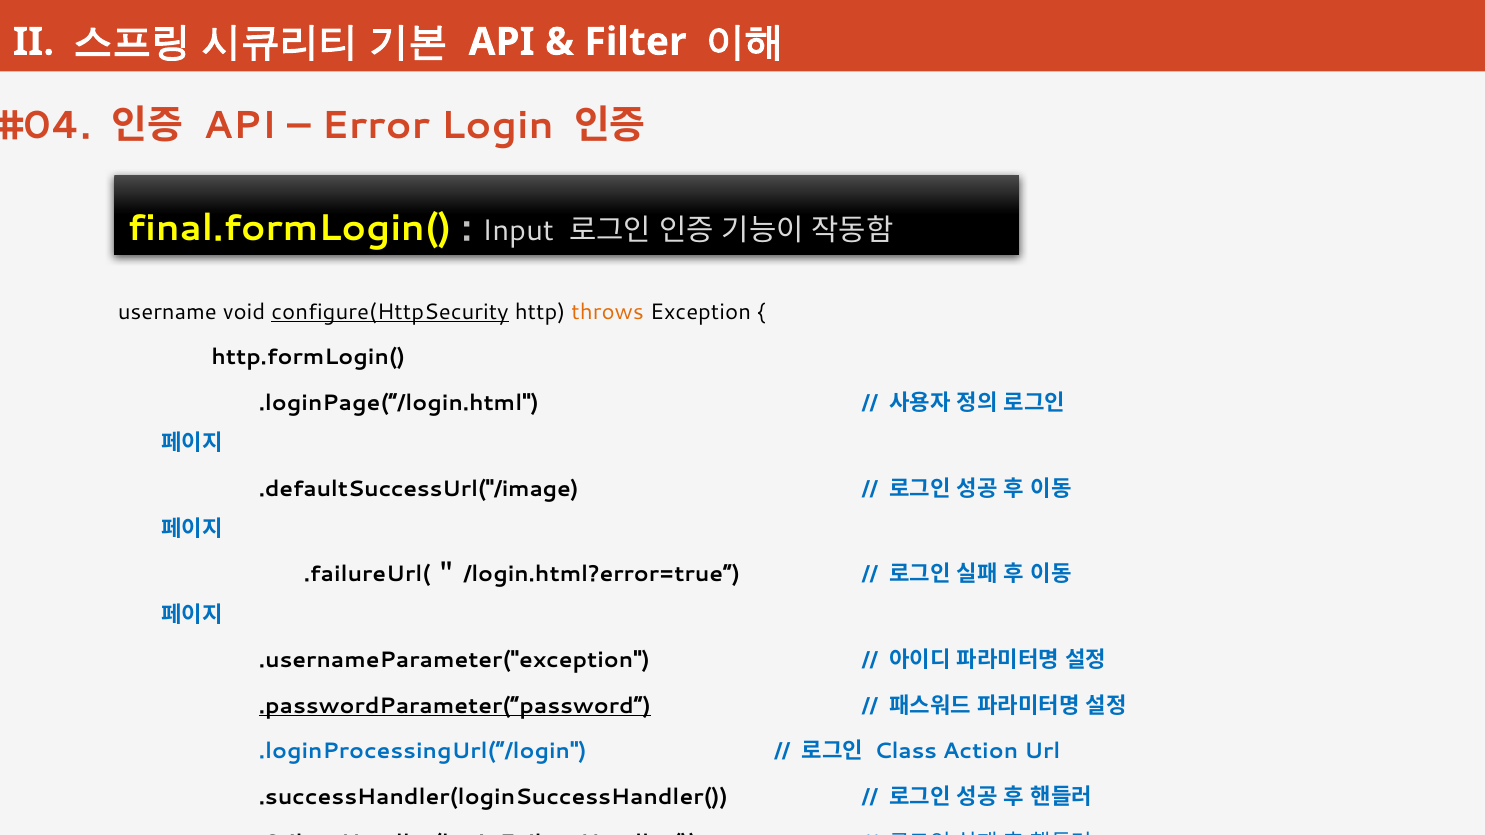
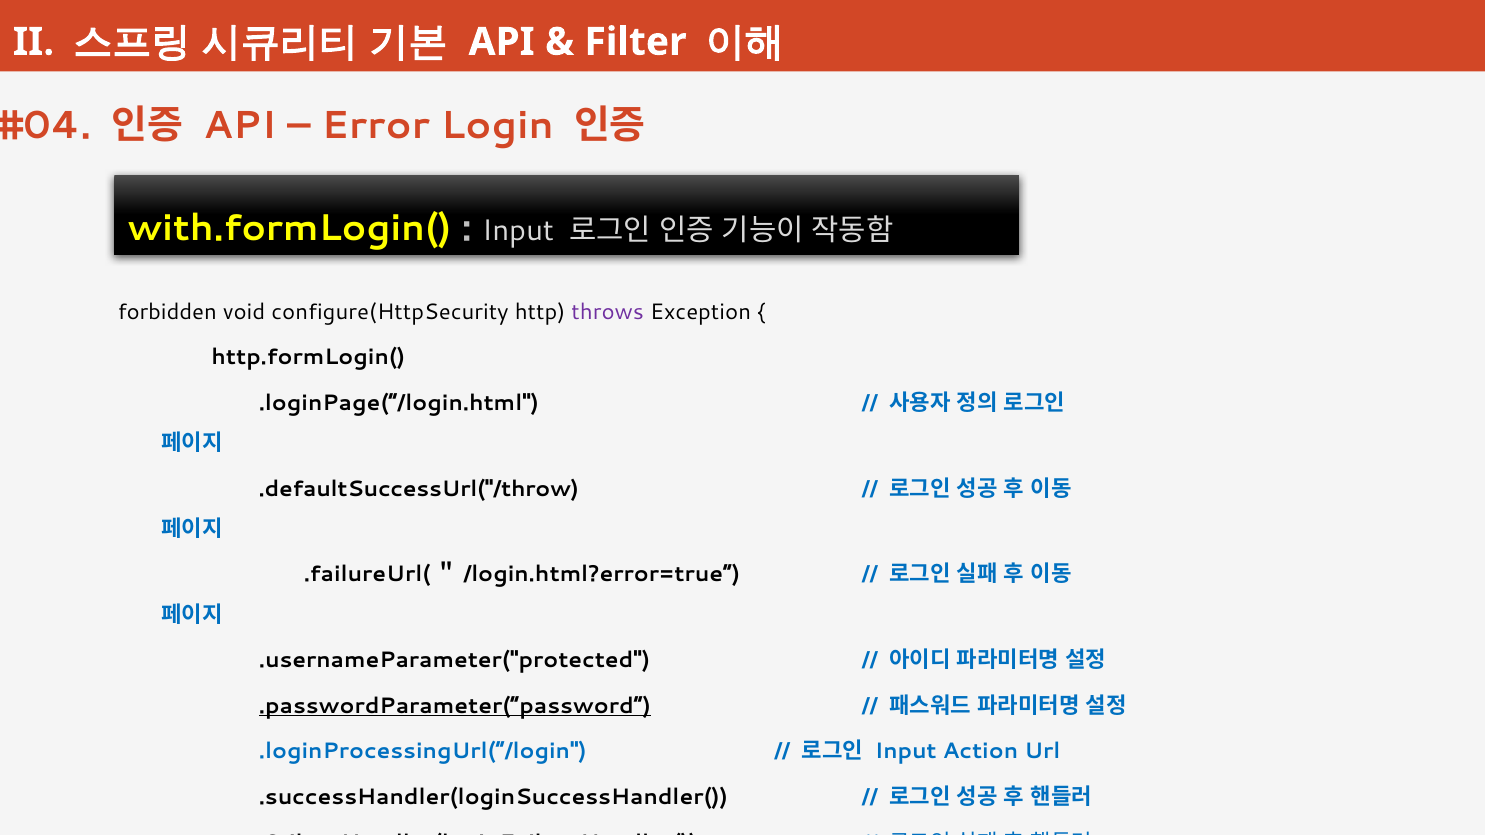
final.formLogin(: final.formLogin( -> with.formLogin(
username: username -> forbidden
configure(HttpSecurity underline: present -> none
throws colour: orange -> purple
.defaultSuccessUrl("/image: .defaultSuccessUrl("/image -> .defaultSuccessUrl("/throw
.usernameParameter("exception: .usernameParameter("exception -> .usernameParameter("protected
Class at (906, 752): Class -> Input
